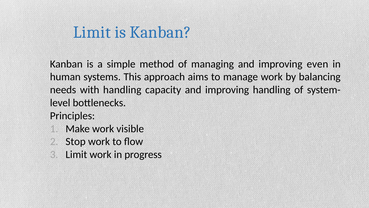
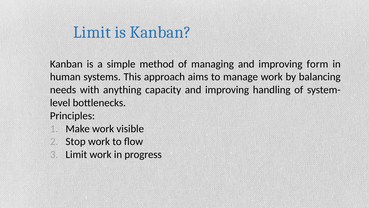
even: even -> form
with handling: handling -> anything
